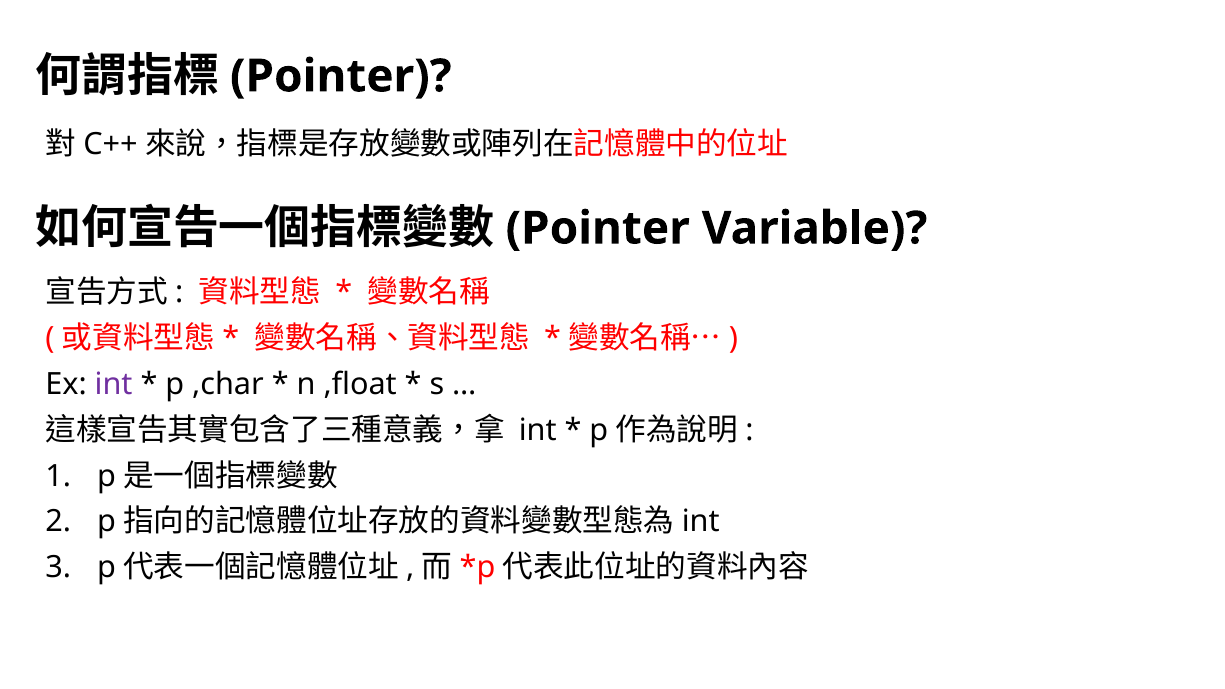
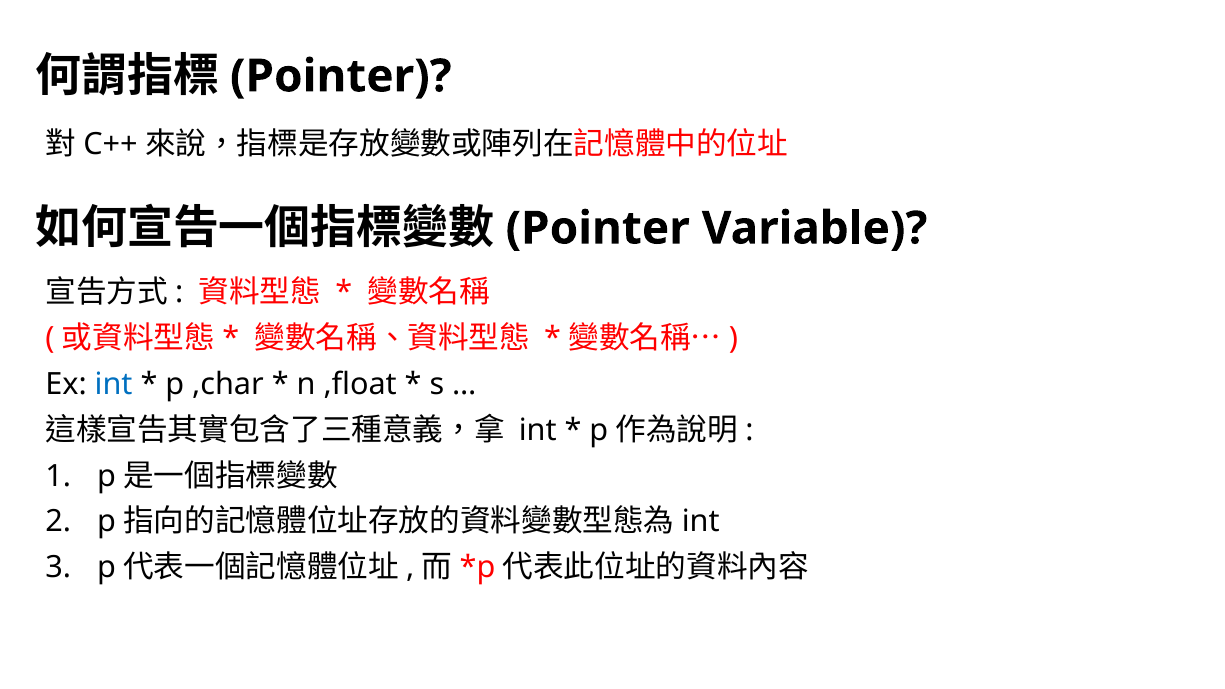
int at (114, 384) colour: purple -> blue
